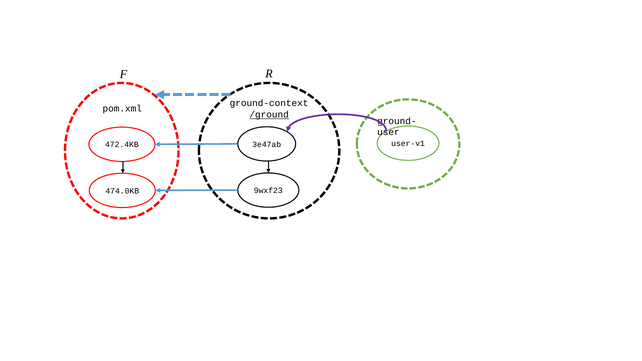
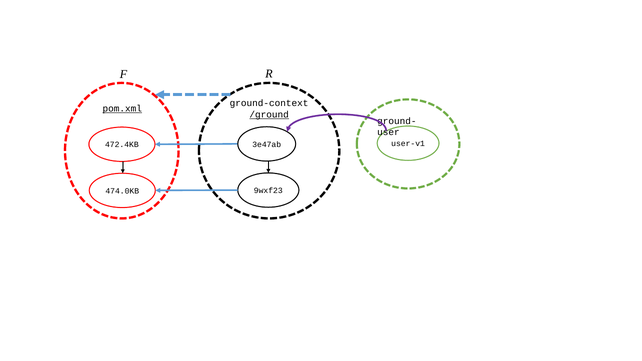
pom.xml underline: none -> present
